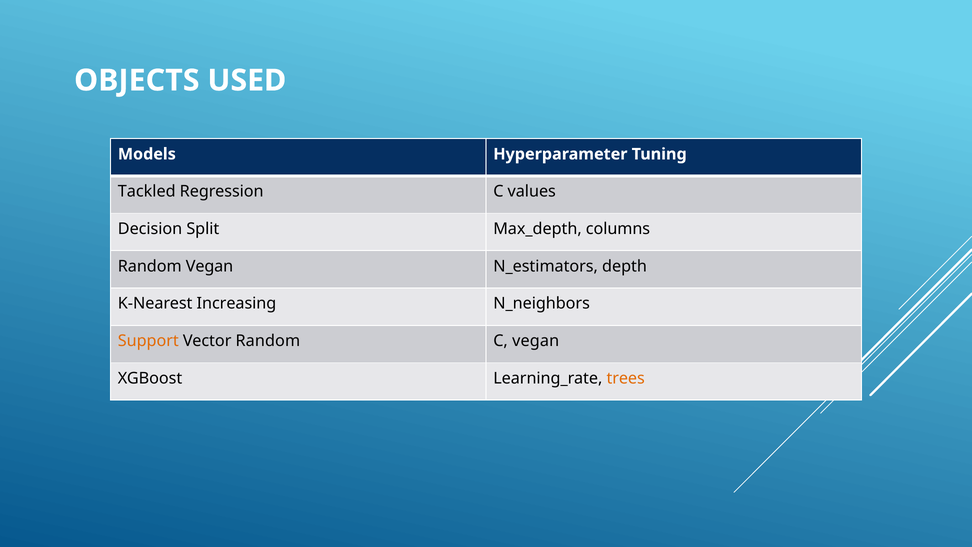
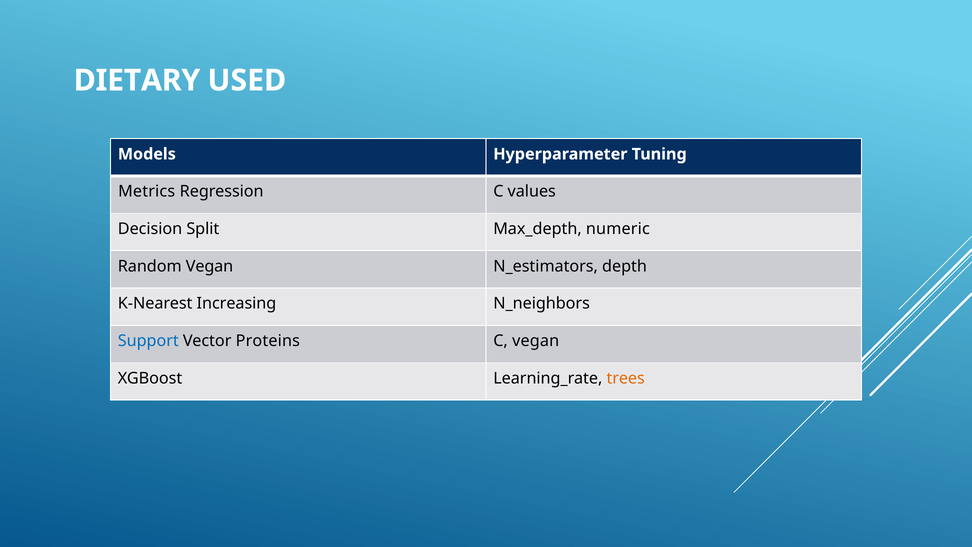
OBJECTS: OBJECTS -> DIETARY
Tackled: Tackled -> Metrics
columns: columns -> numeric
Support colour: orange -> blue
Vector Random: Random -> Proteins
